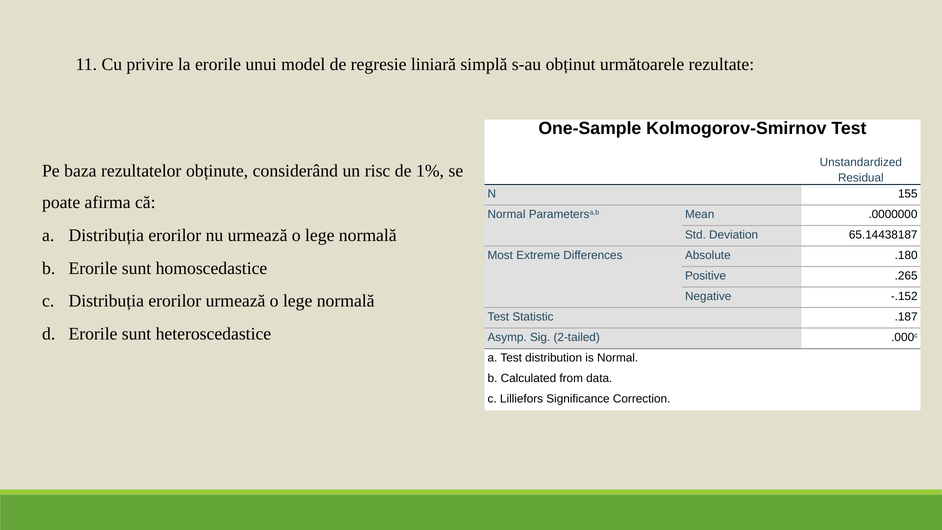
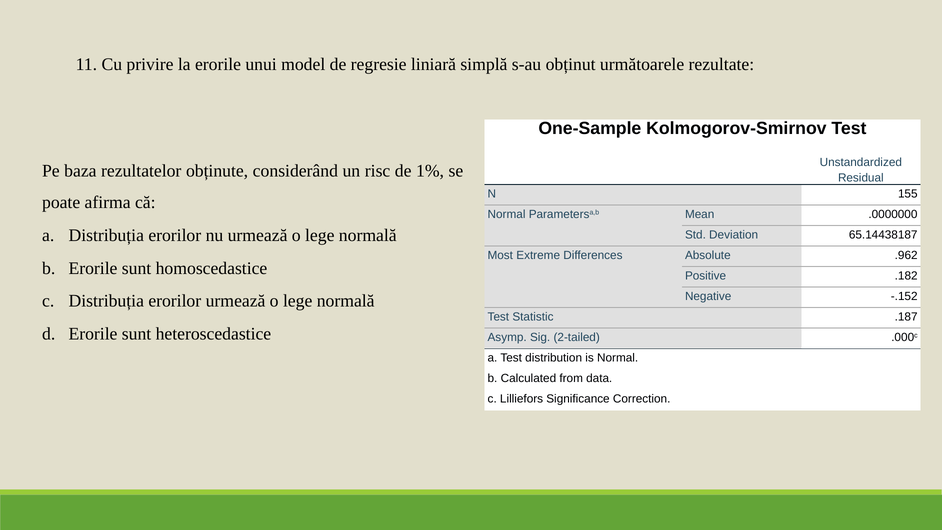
.180: .180 -> .962
.265: .265 -> .182
